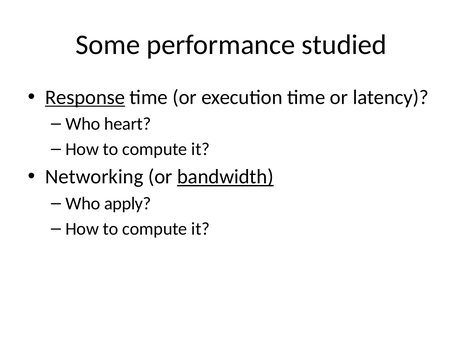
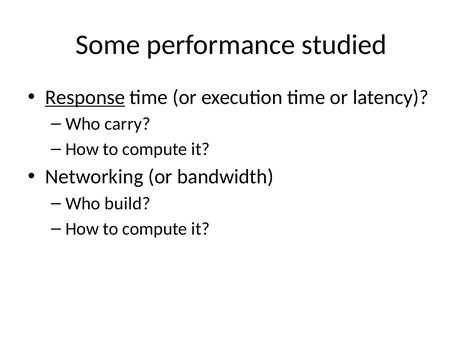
heart: heart -> carry
bandwidth underline: present -> none
apply: apply -> build
